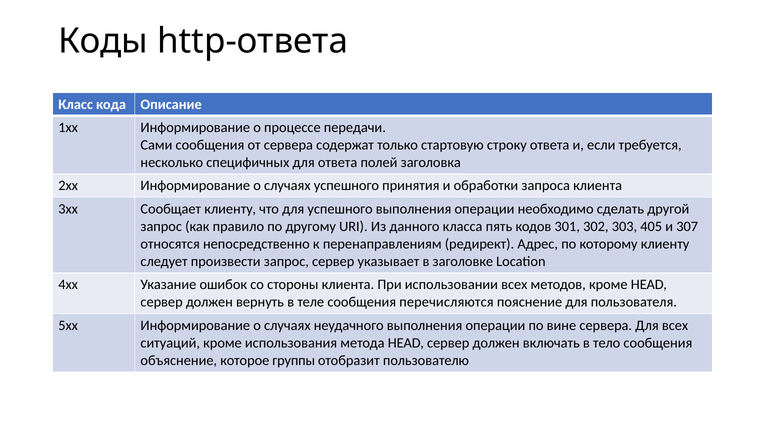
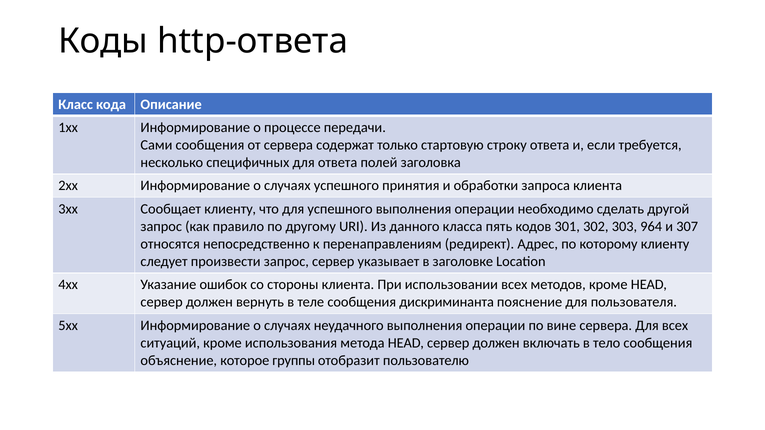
405: 405 -> 964
перечисляются: перечисляются -> дискриминанта
